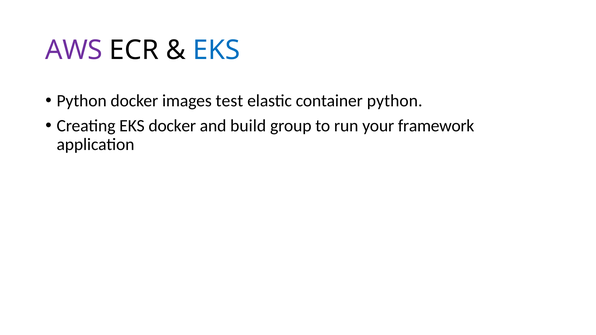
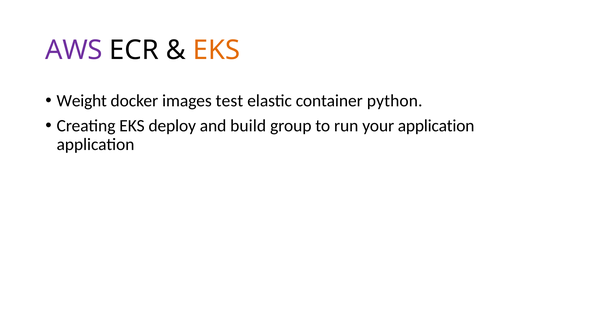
EKS at (216, 50) colour: blue -> orange
Python at (82, 101): Python -> Weight
EKS docker: docker -> deploy
your framework: framework -> application
